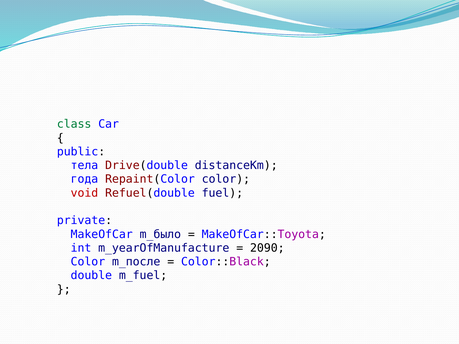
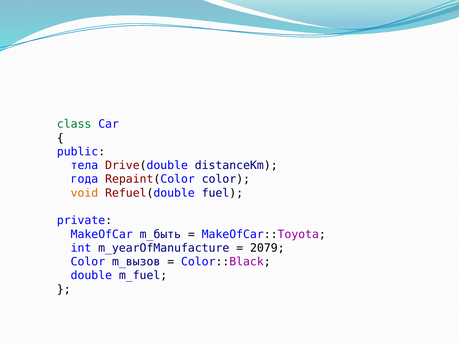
void colour: red -> orange
m_было: m_было -> m_быть
2090: 2090 -> 2079
m_после: m_после -> m_вызов
